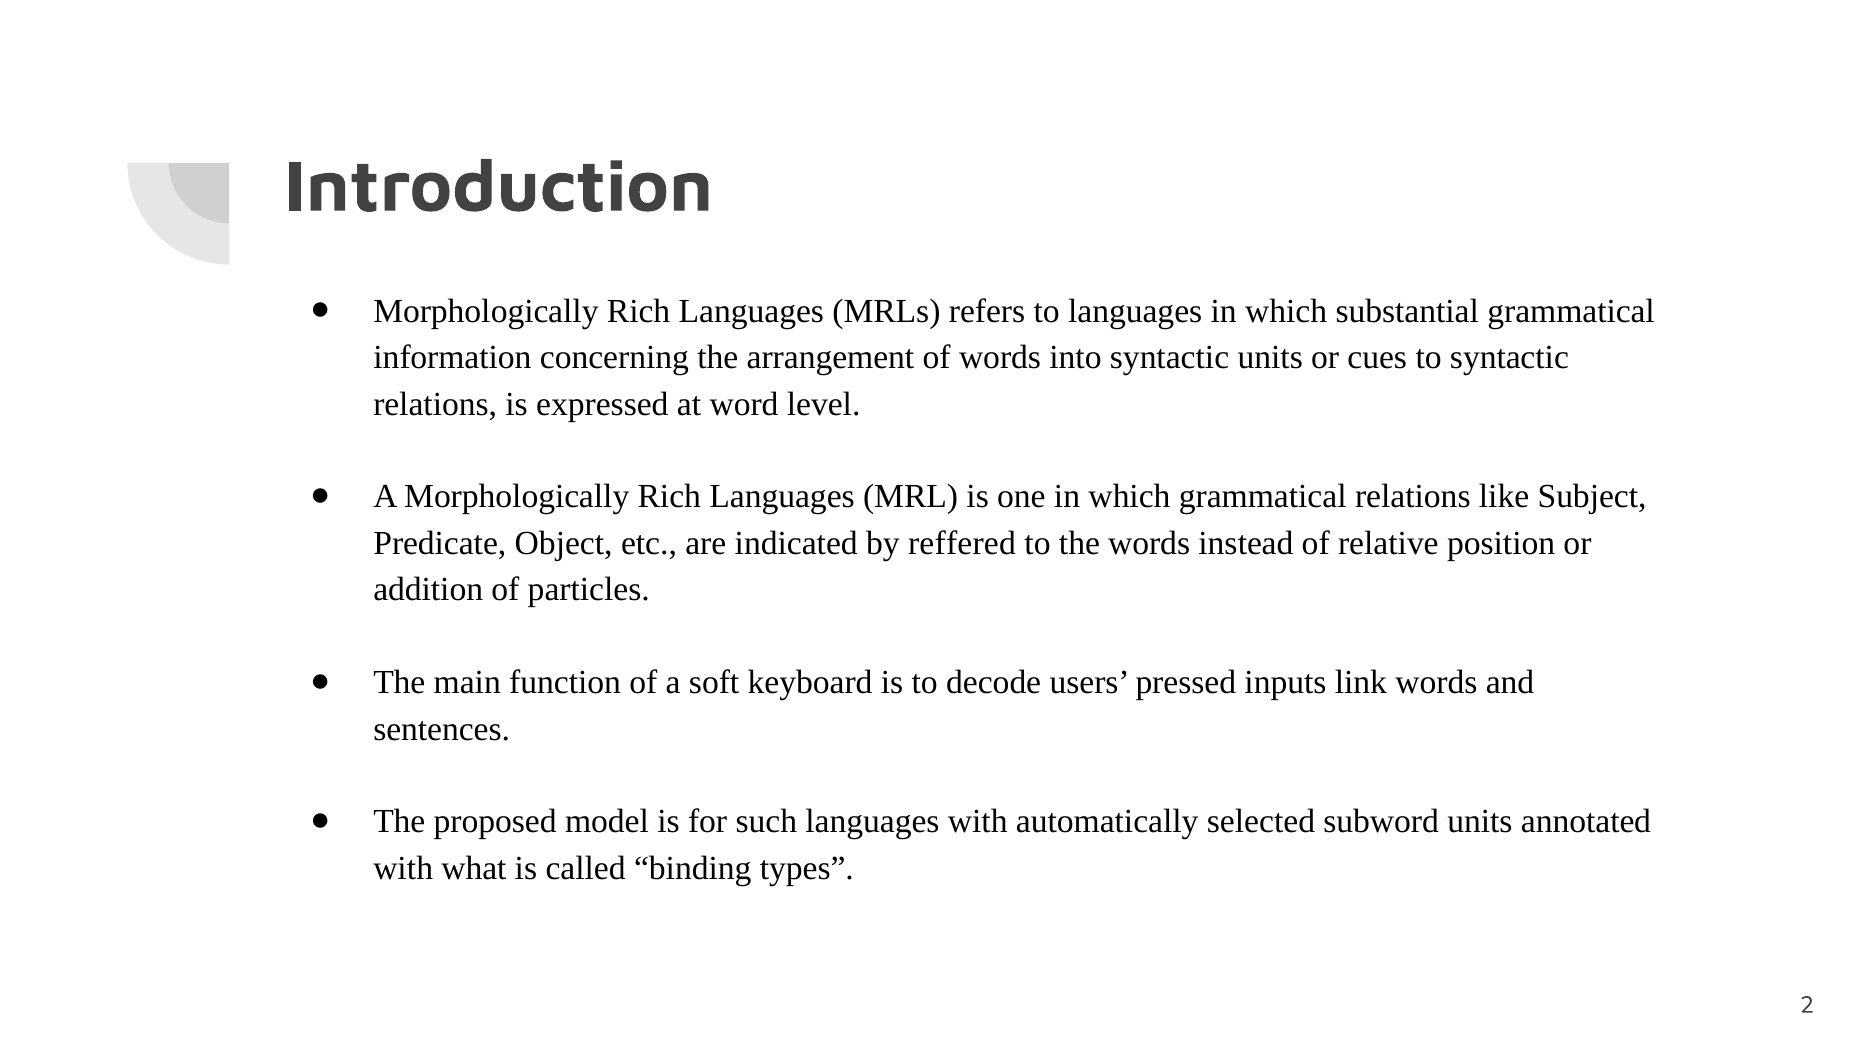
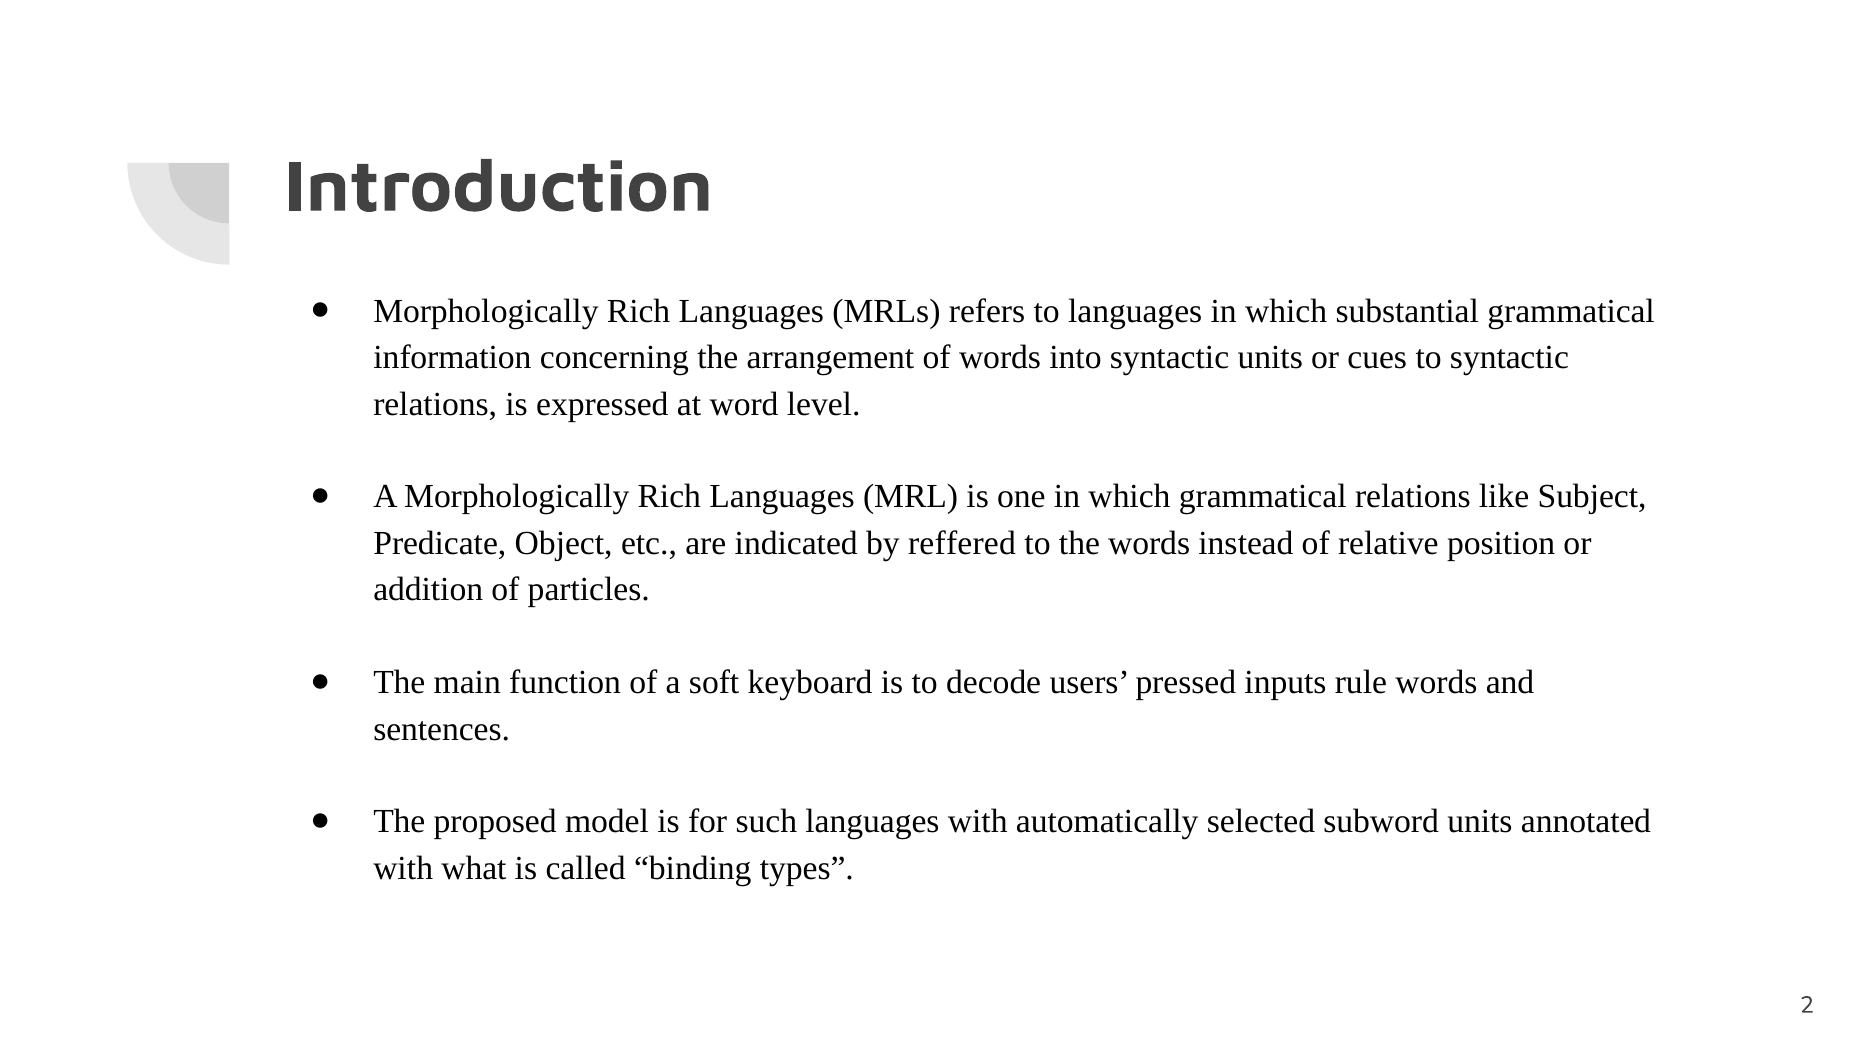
link: link -> rule
